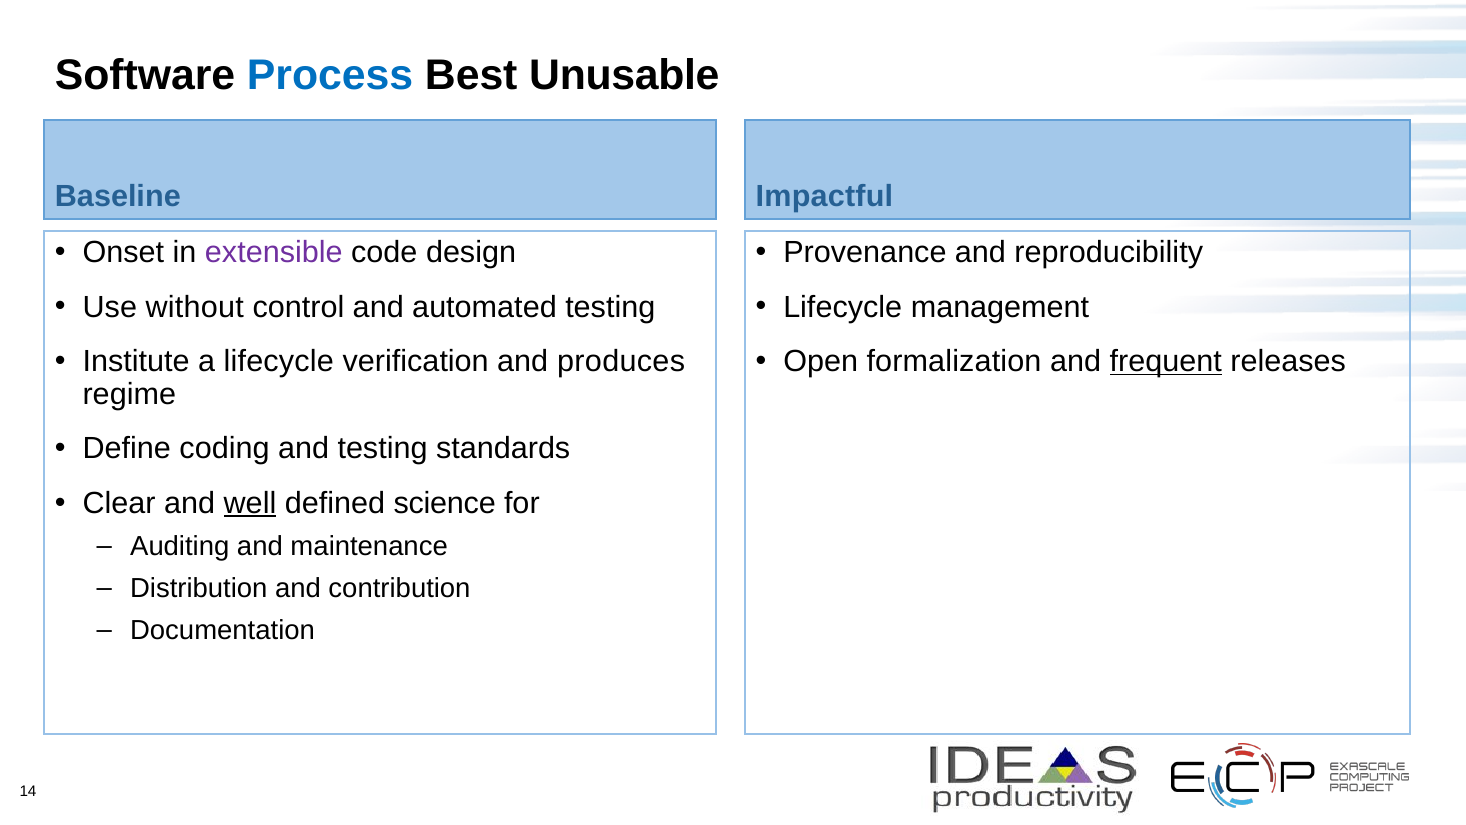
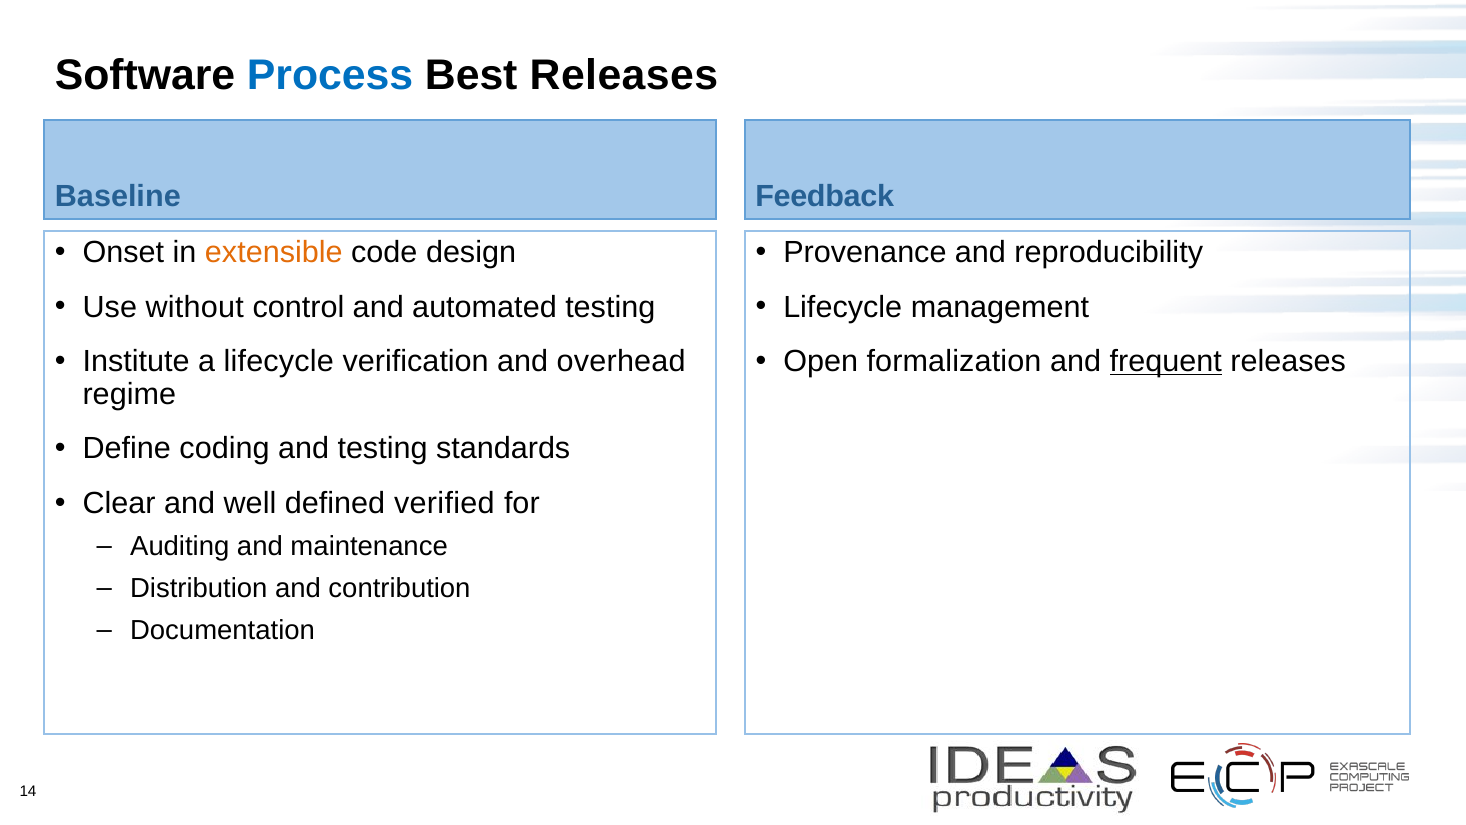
Best Unusable: Unusable -> Releases
Impactful: Impactful -> Feedback
extensible colour: purple -> orange
produces: produces -> overhead
well underline: present -> none
science: science -> verified
